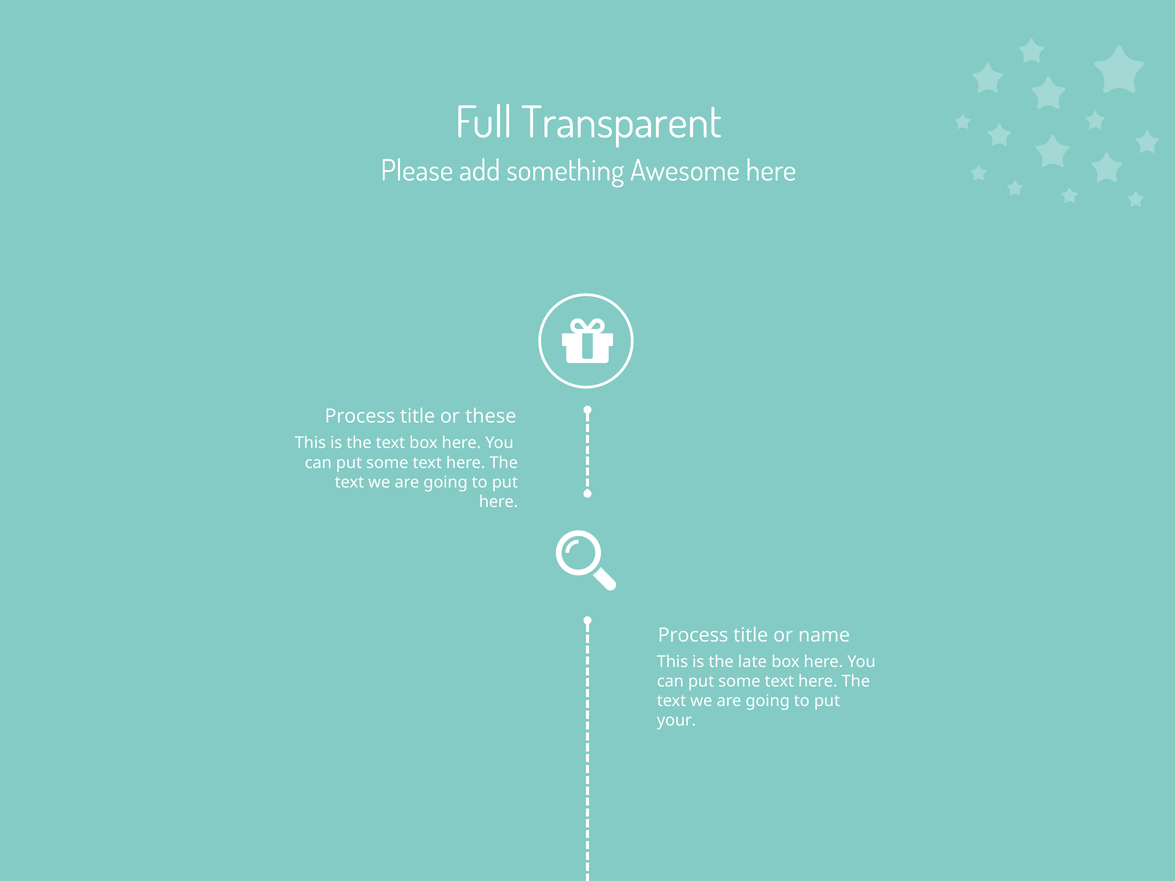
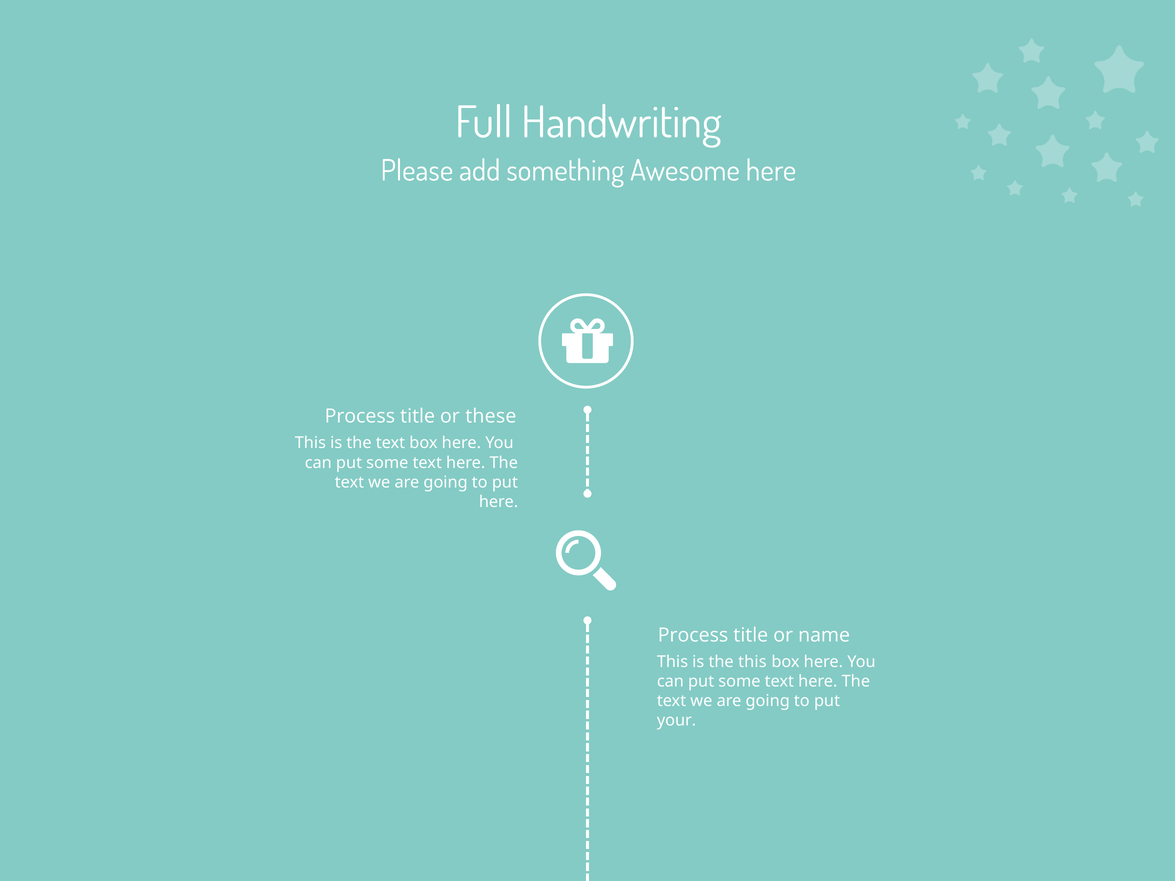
Transparent: Transparent -> Handwriting
the late: late -> this
